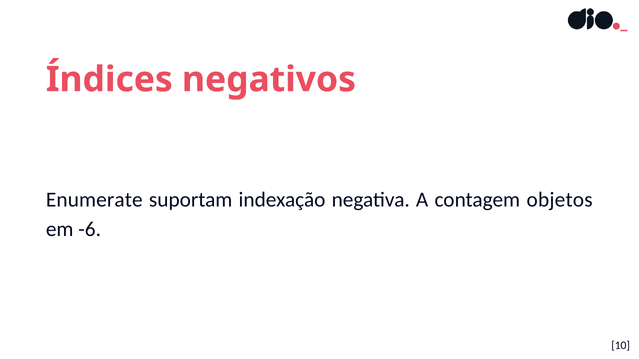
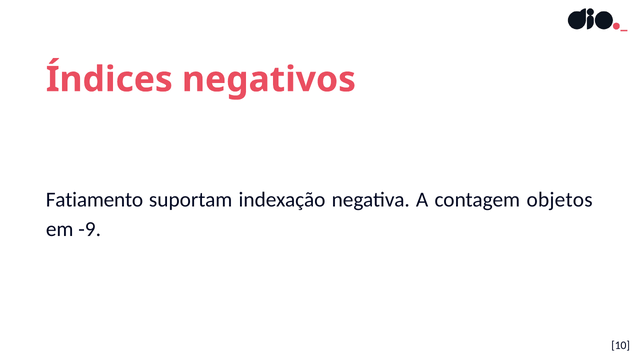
Enumerate: Enumerate -> Fatiamento
-6: -6 -> -9
